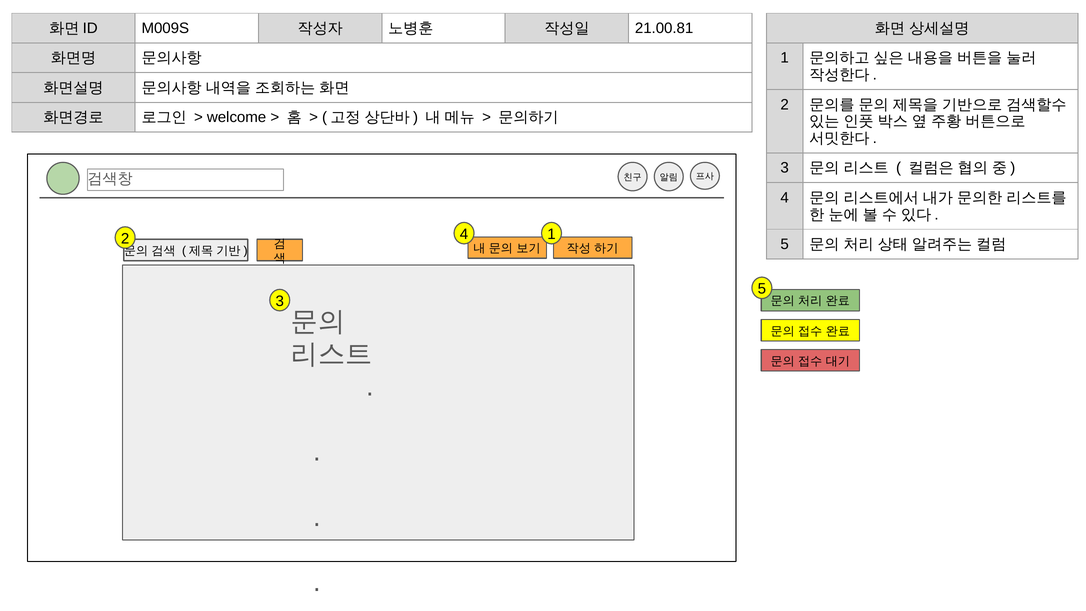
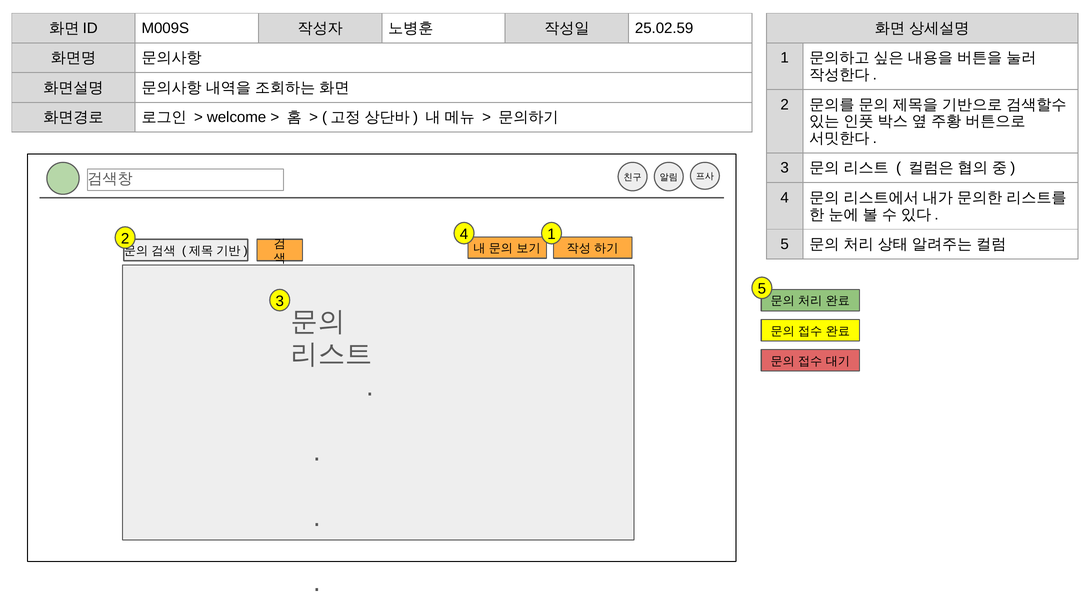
21.00.81: 21.00.81 -> 25.02.59
